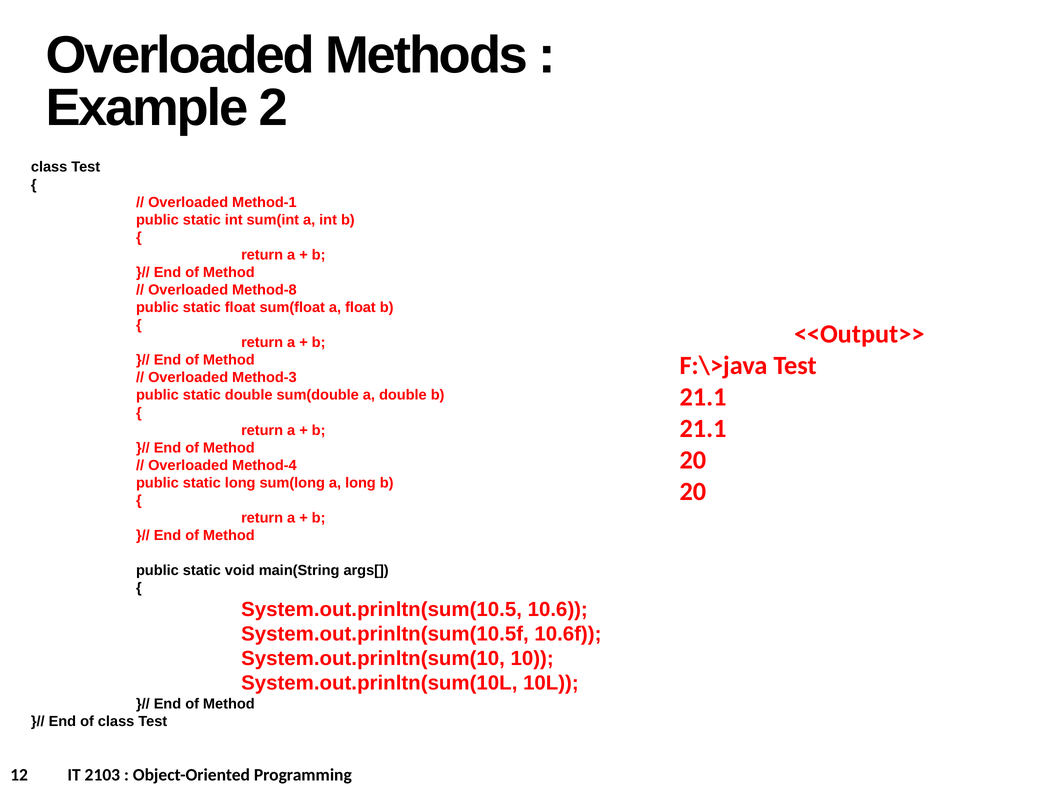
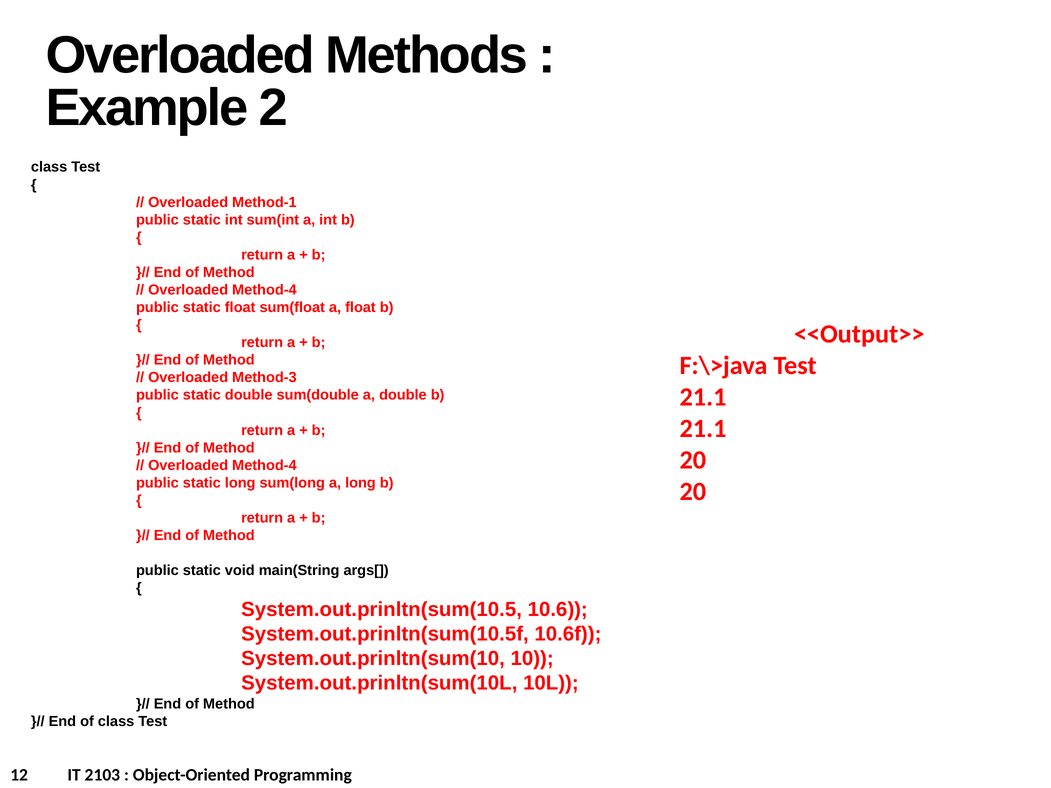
Method-8 at (264, 290): Method-8 -> Method-4
